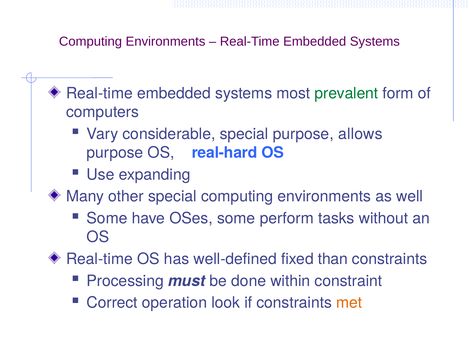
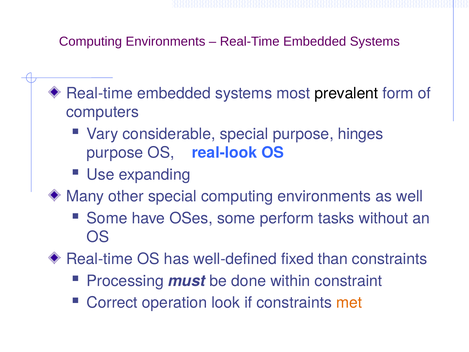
prevalent colour: green -> black
allows: allows -> hinges
real-hard: real-hard -> real-look
